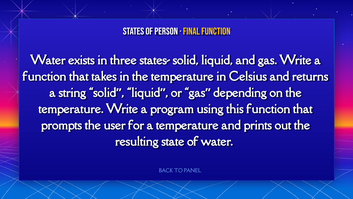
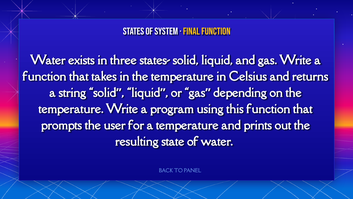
PERSON: PERSON -> SYSTEM
